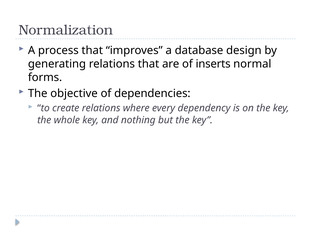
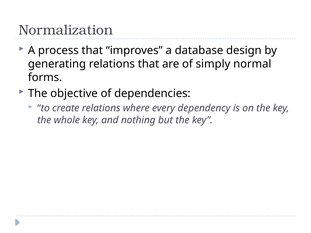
inserts: inserts -> simply
